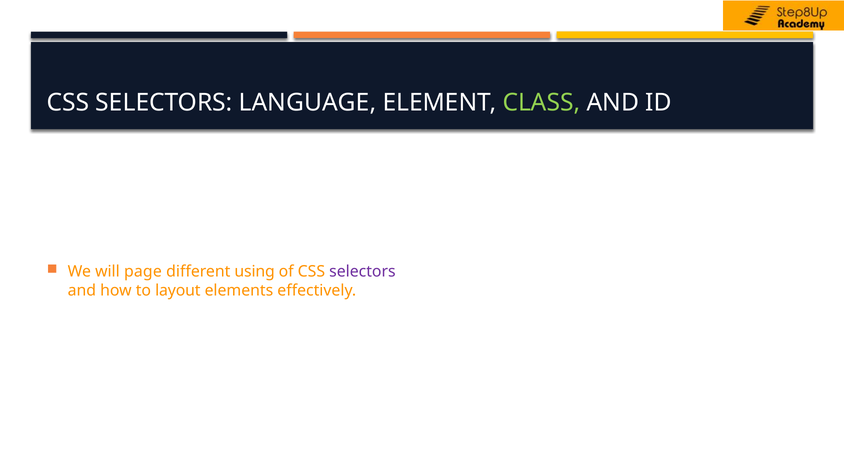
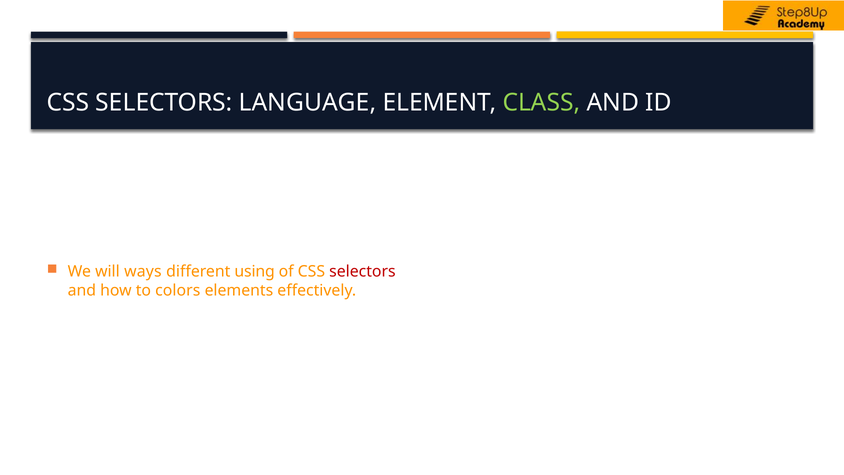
page: page -> ways
selectors at (362, 272) colour: purple -> red
layout: layout -> colors
